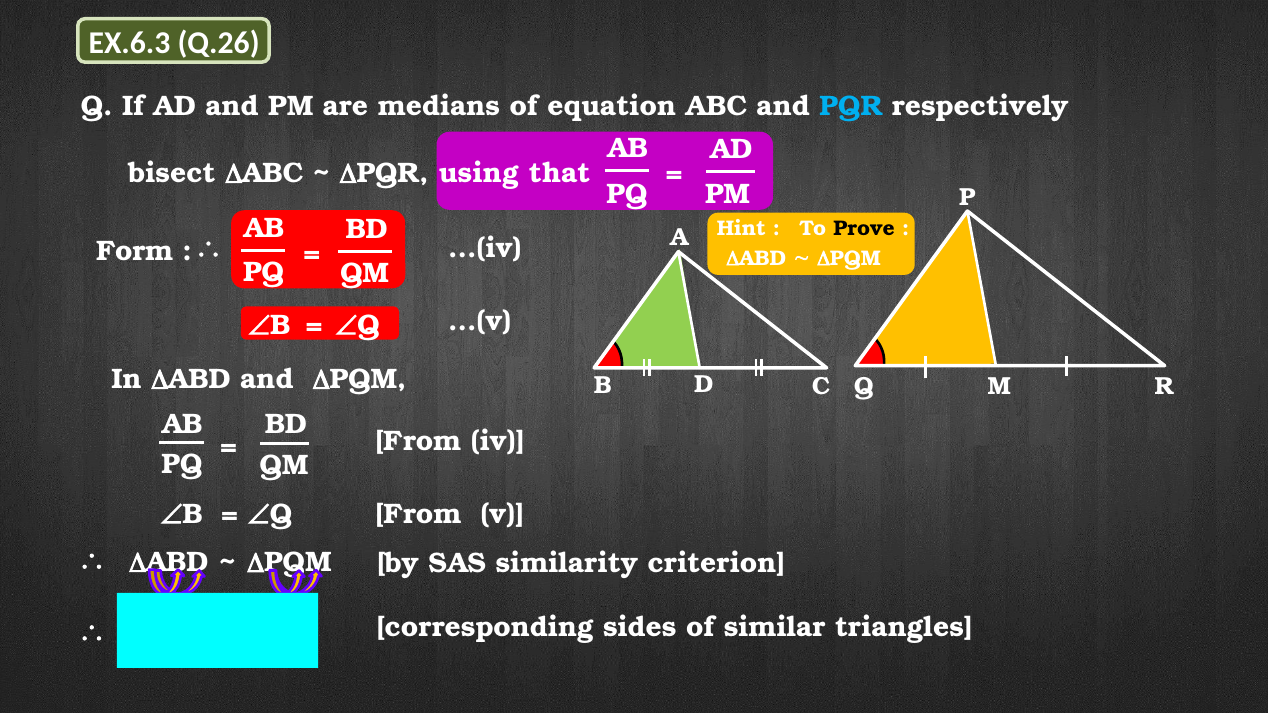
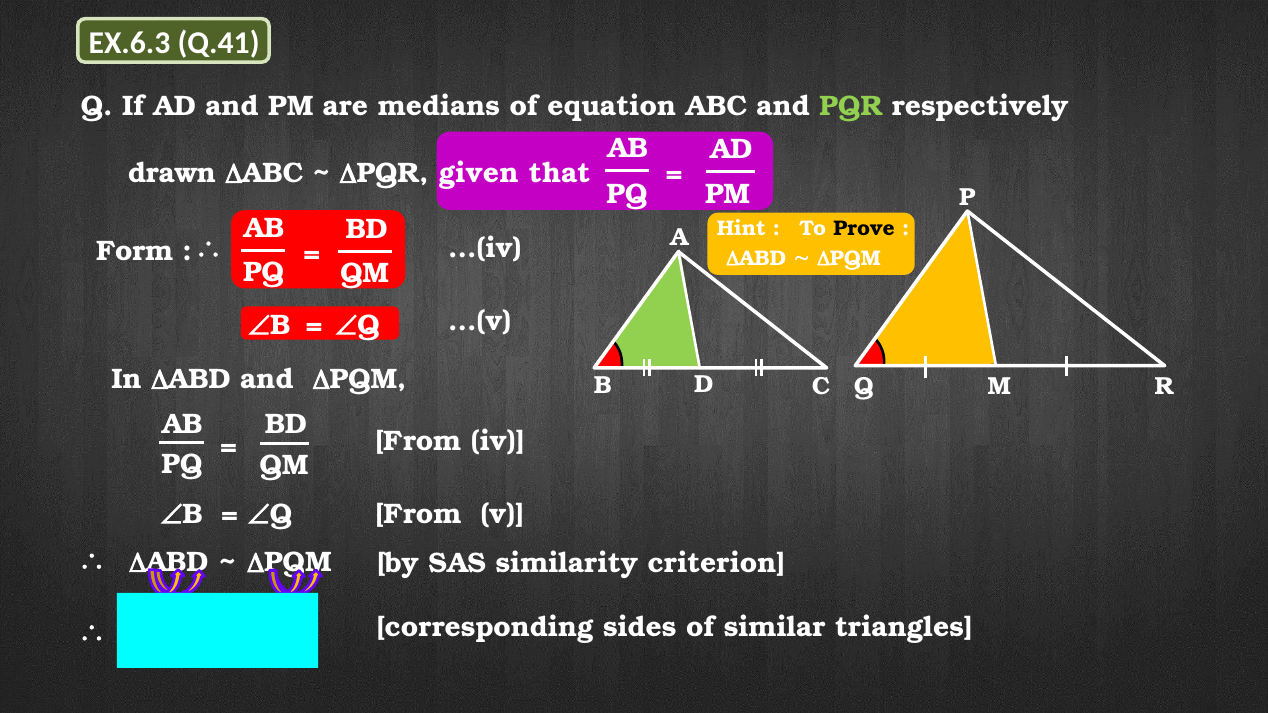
Q.26: Q.26 -> Q.41
PQR colour: light blue -> light green
bisect: bisect -> drawn
using: using -> given
